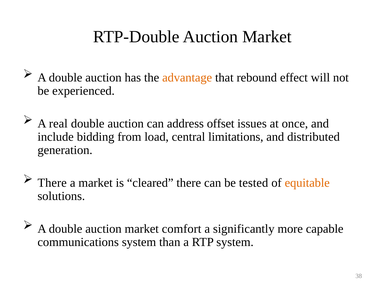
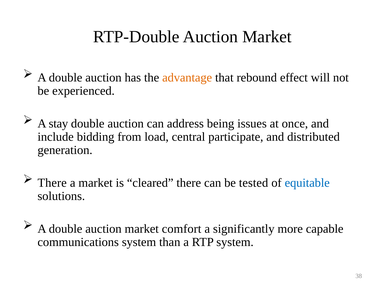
real: real -> stay
offset: offset -> being
limitations: limitations -> participate
equitable colour: orange -> blue
